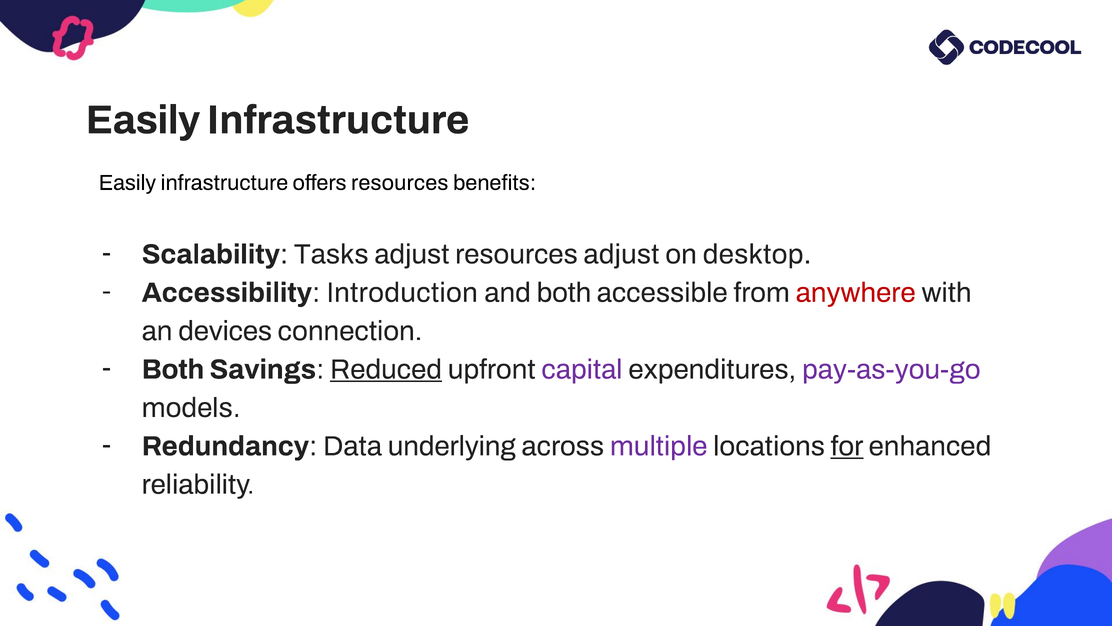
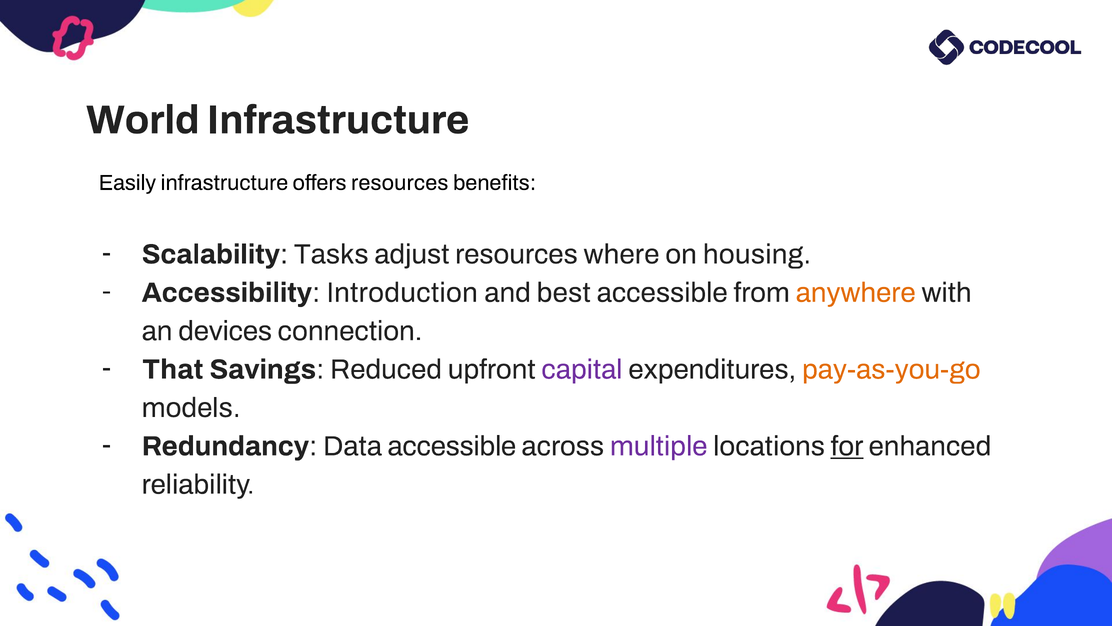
Easily at (143, 120): Easily -> World
resources adjust: adjust -> where
desktop: desktop -> housing
and both: both -> best
anywhere colour: red -> orange
Both at (173, 369): Both -> That
Reduced underline: present -> none
pay-as-you-go colour: purple -> orange
Data underlying: underlying -> accessible
